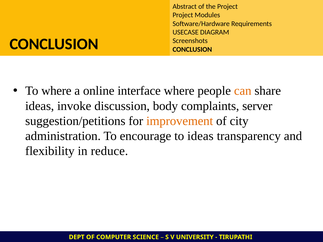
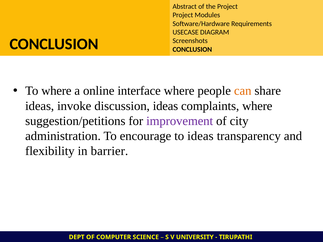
discussion body: body -> ideas
complaints server: server -> where
improvement colour: orange -> purple
reduce: reduce -> barrier
